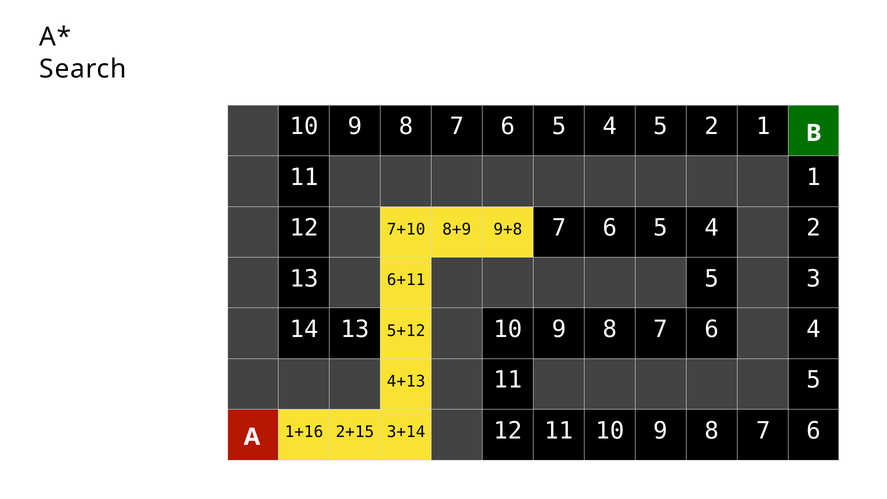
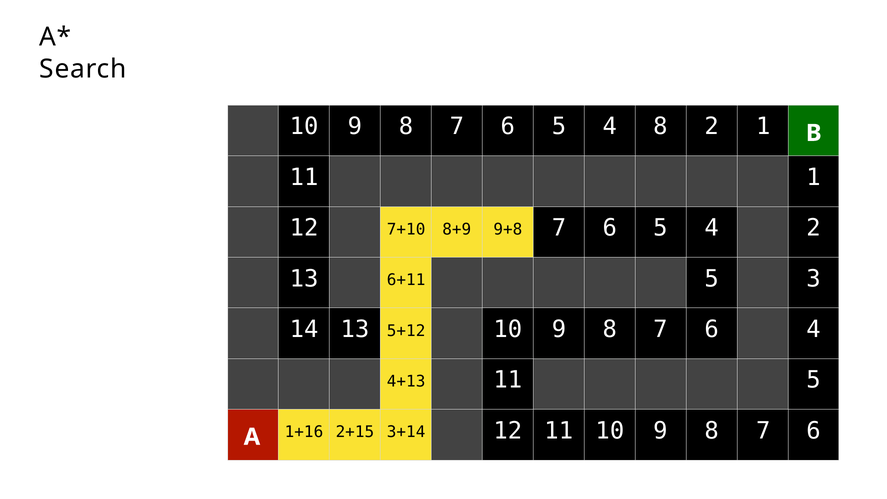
4 5: 5 -> 8
